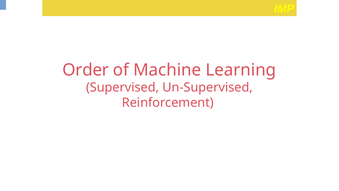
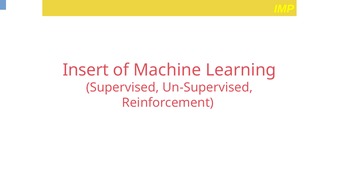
Order: Order -> Insert
